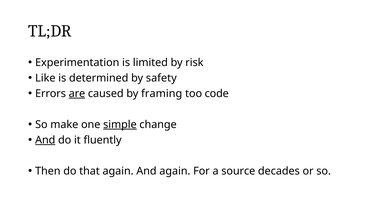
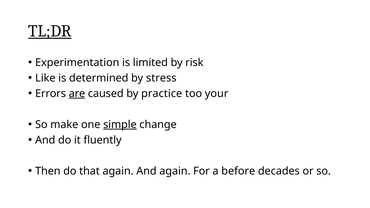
TL;DR underline: none -> present
safety: safety -> stress
framing: framing -> practice
code: code -> your
And at (45, 140) underline: present -> none
source: source -> before
